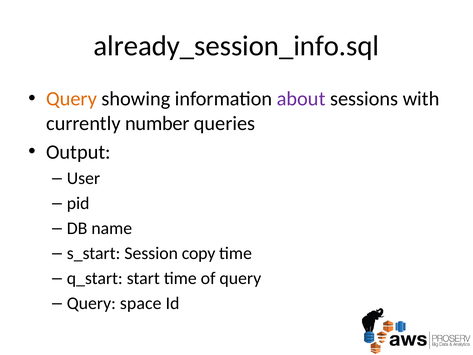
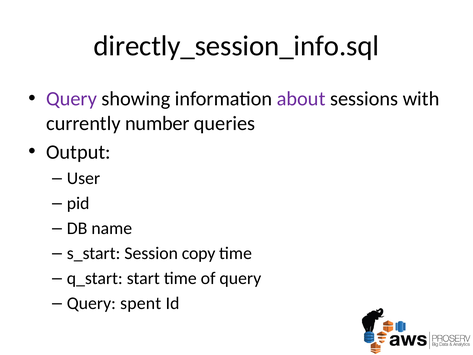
already_session_info.sql: already_session_info.sql -> directly_session_info.sql
Query at (72, 99) colour: orange -> purple
space: space -> spent
